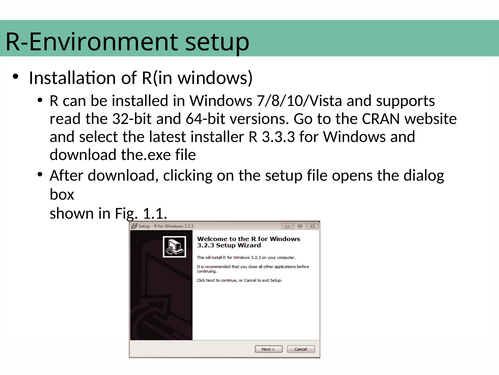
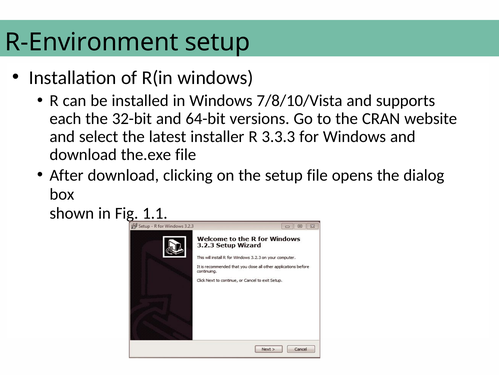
read: read -> each
